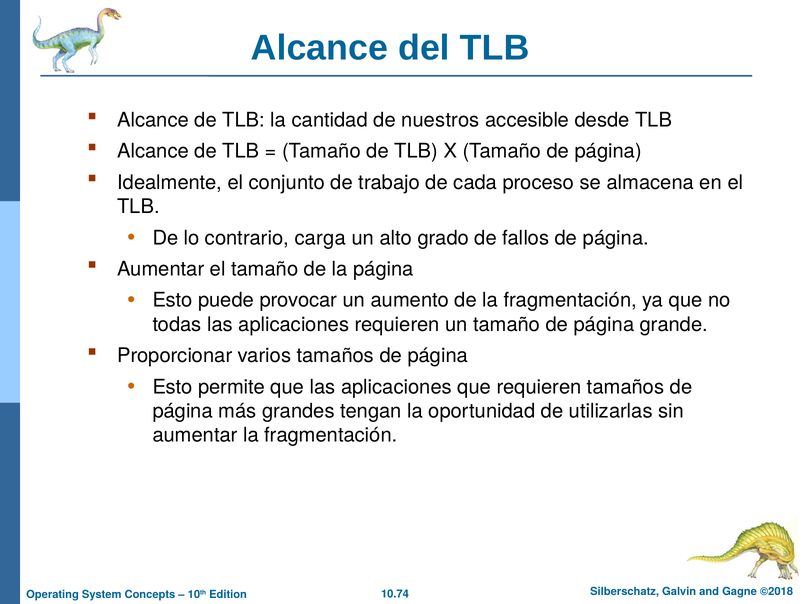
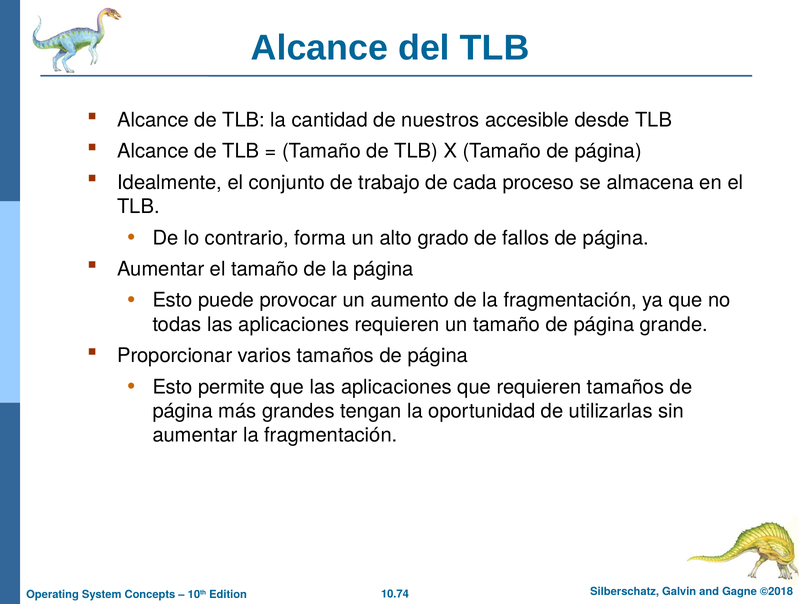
carga: carga -> forma
